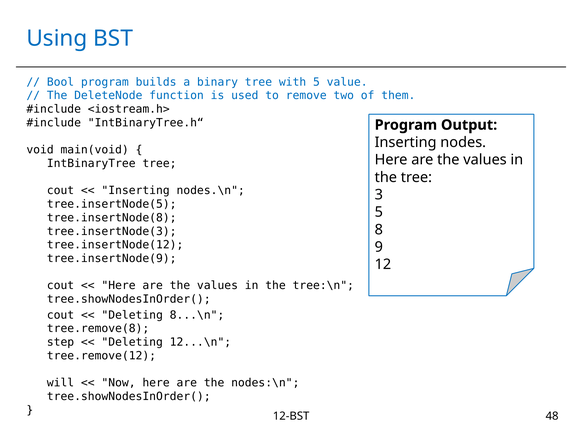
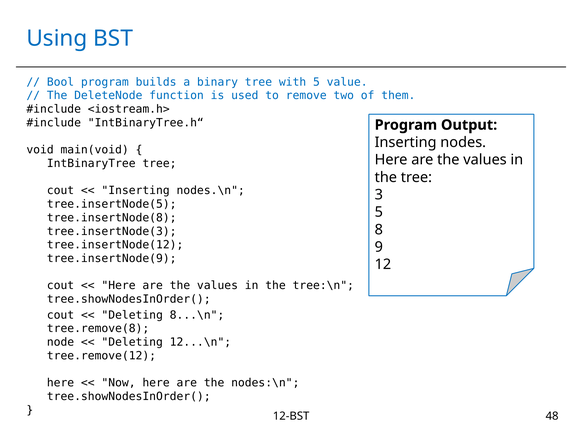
step: step -> node
will at (61, 383): will -> here
